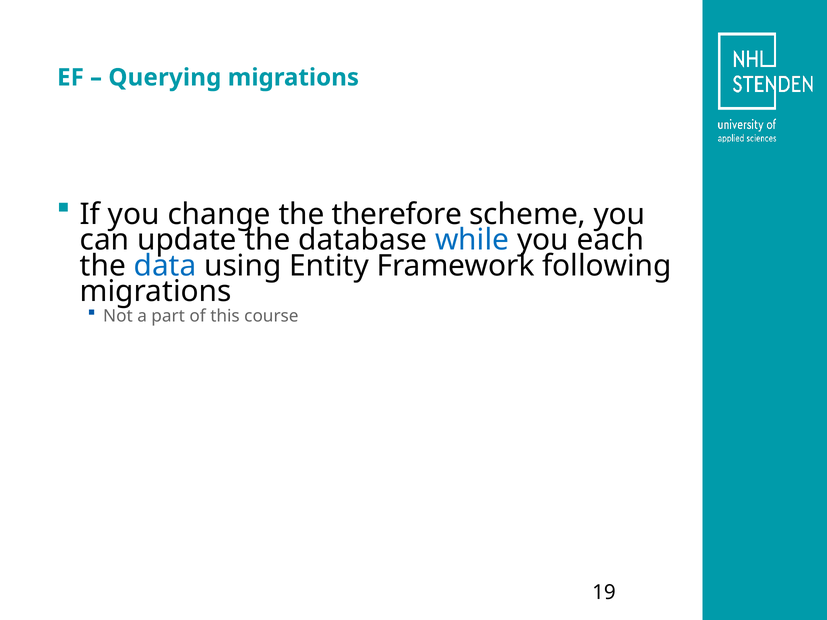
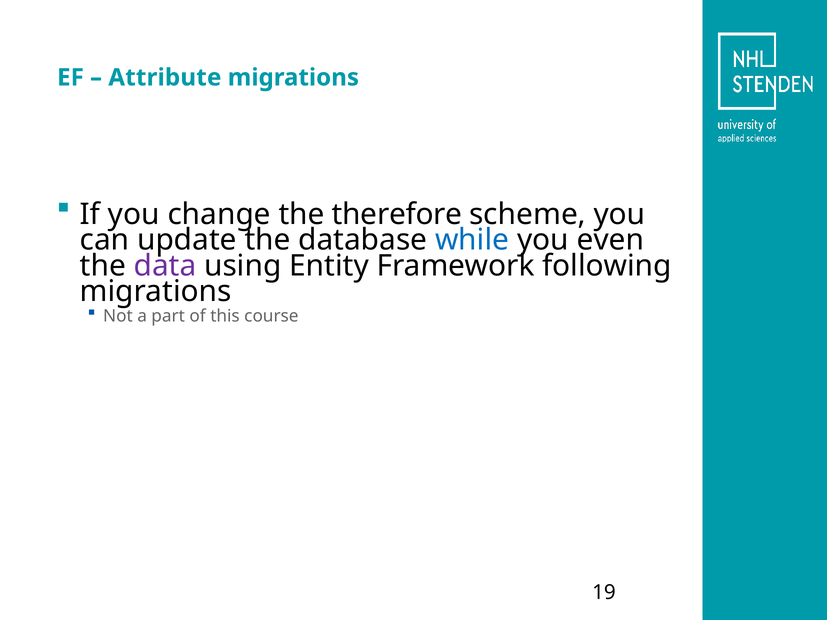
Querying: Querying -> Attribute
each: each -> even
data colour: blue -> purple
